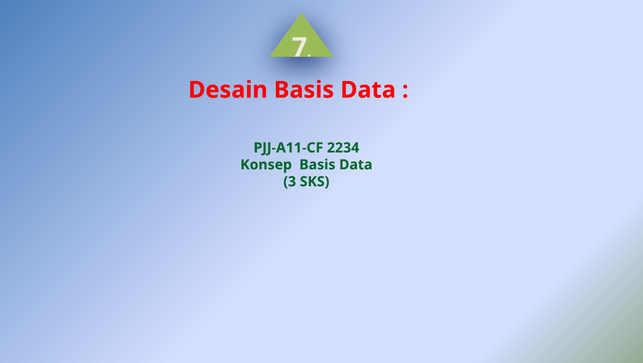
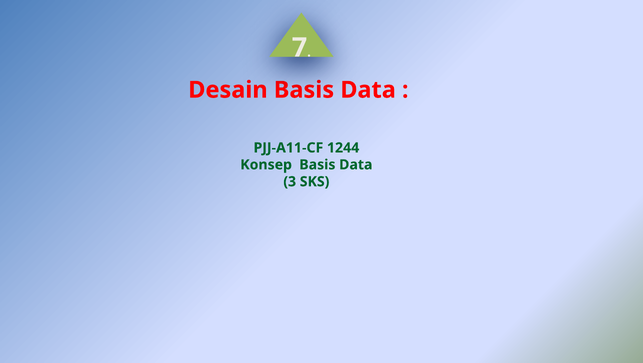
2234: 2234 -> 1244
